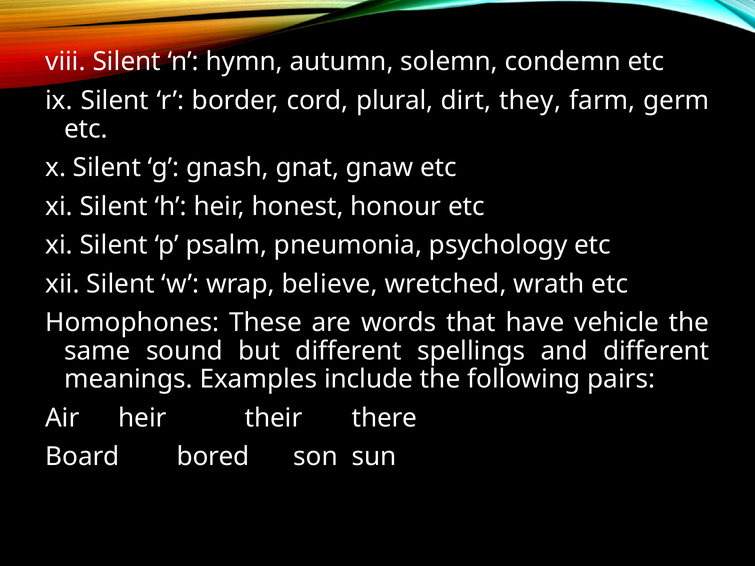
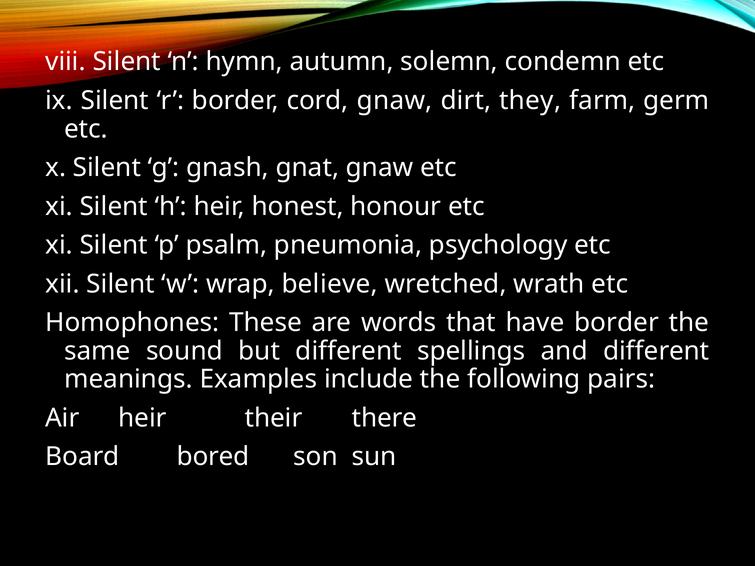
cord plural: plural -> gnaw
have vehicle: vehicle -> border
